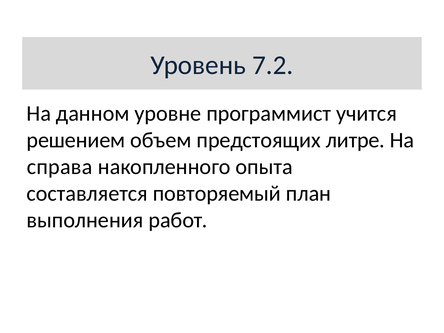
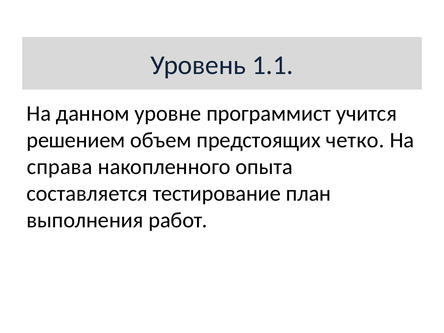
7.2: 7.2 -> 1.1
литре: литре -> четко
повторяемый: повторяемый -> тестирование
